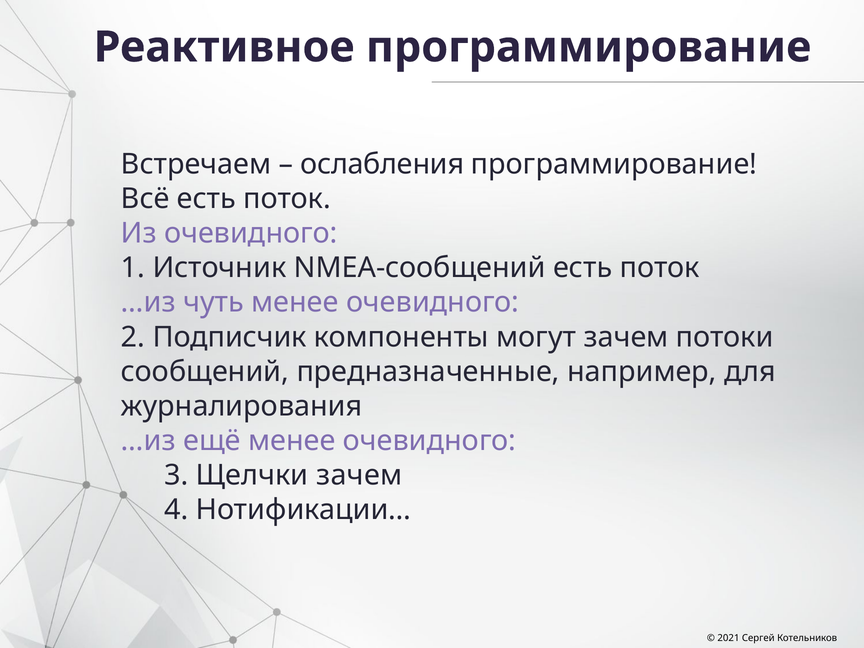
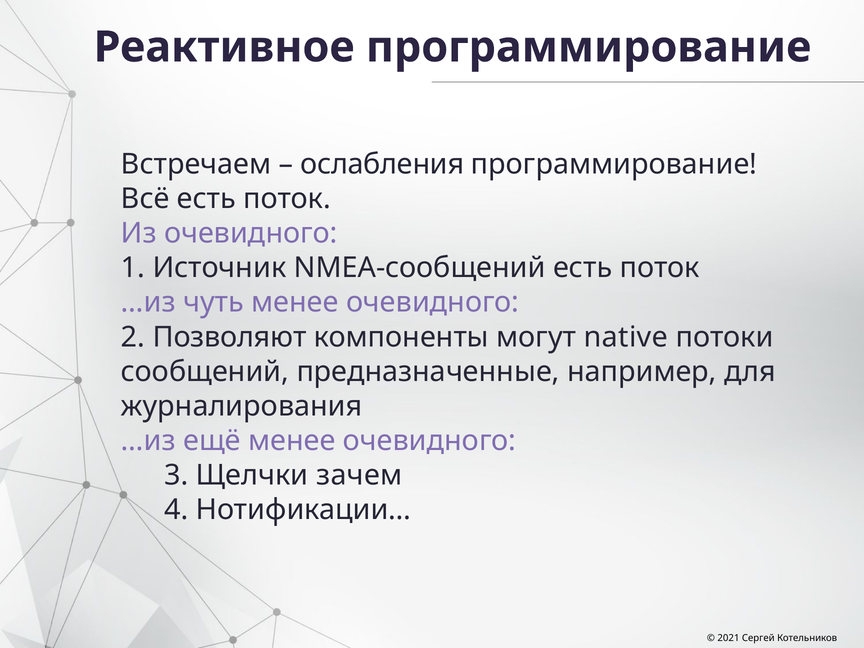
Подписчик: Подписчик -> Позволяют
могут зачем: зачем -> native
